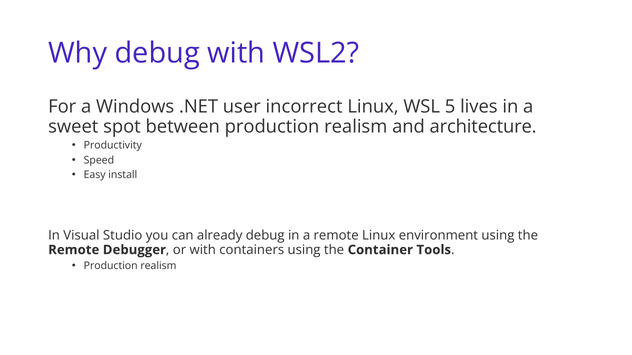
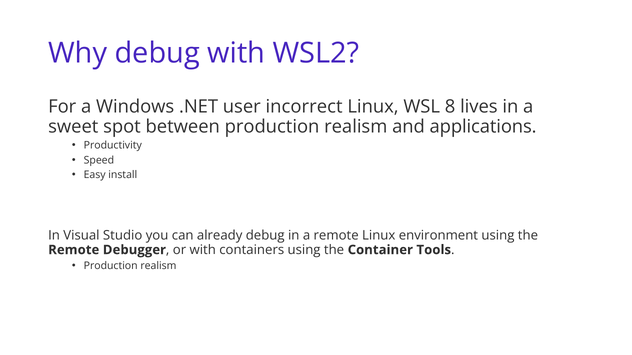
5: 5 -> 8
architecture: architecture -> applications
